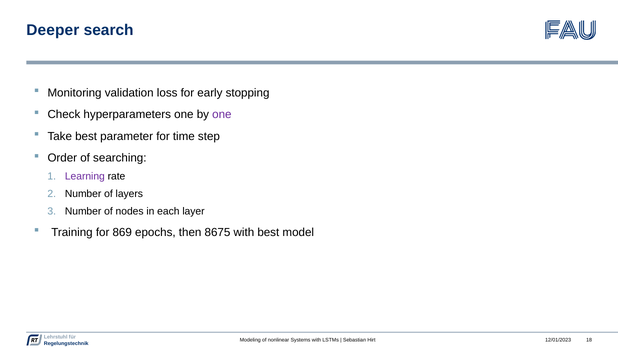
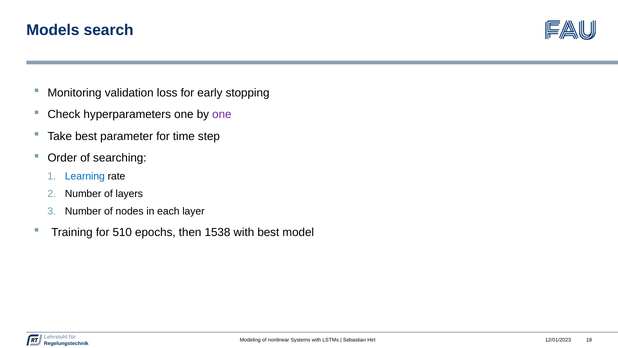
Deeper: Deeper -> Models
Learning colour: purple -> blue
869: 869 -> 510
8675: 8675 -> 1538
